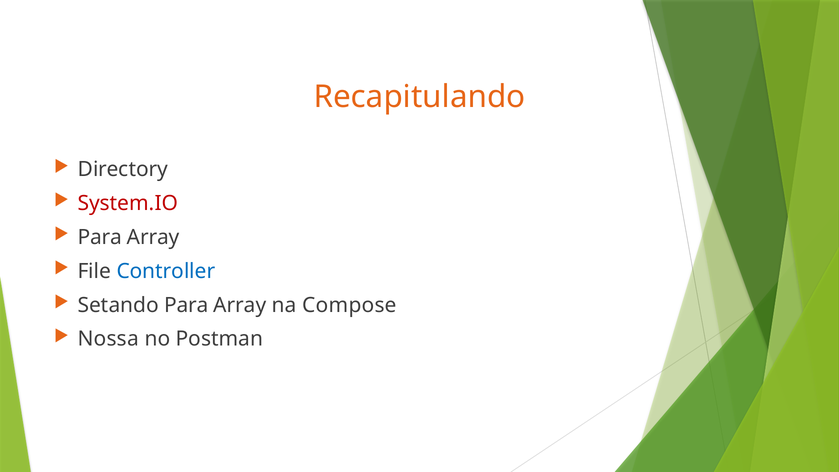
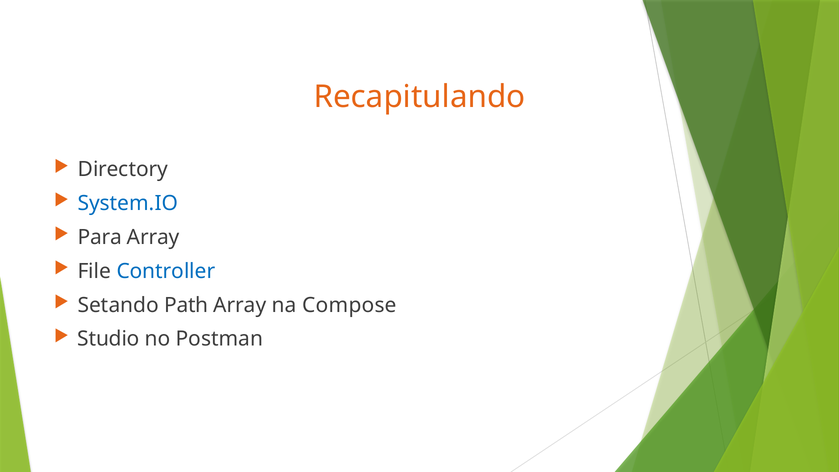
System.IO colour: red -> blue
Setando Para: Para -> Path
Nossa: Nossa -> Studio
